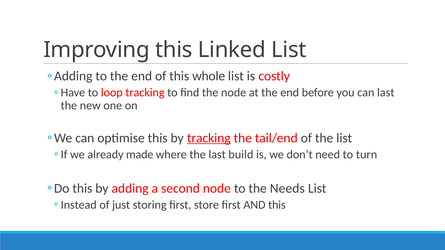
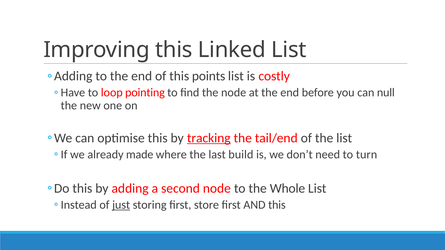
whole: whole -> points
loop tracking: tracking -> pointing
can last: last -> null
Needs: Needs -> Whole
just underline: none -> present
